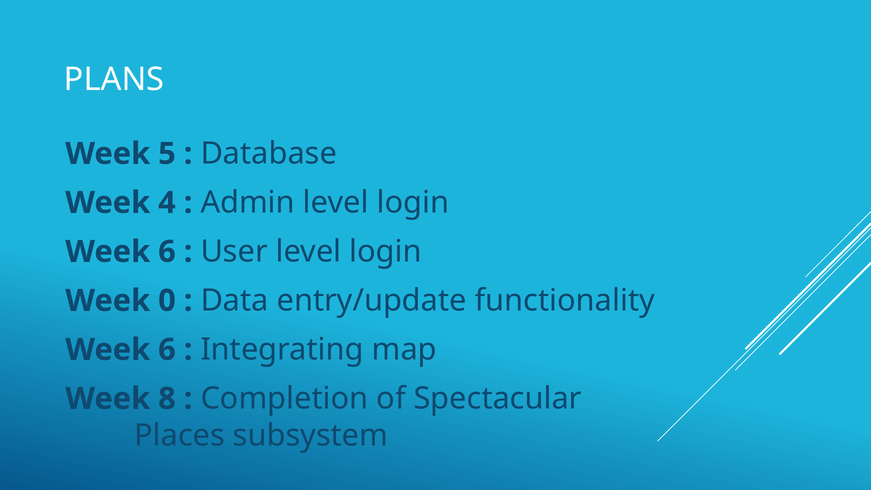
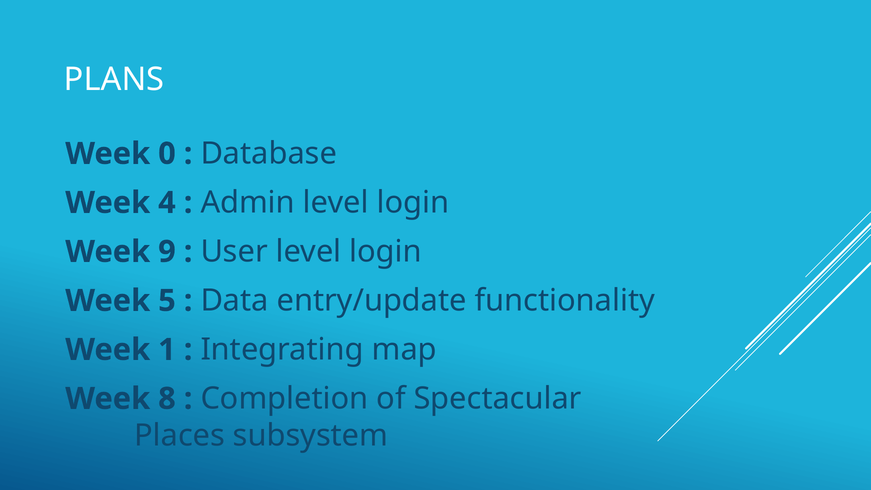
5: 5 -> 0
6 at (167, 252): 6 -> 9
0: 0 -> 5
6 at (167, 350): 6 -> 1
